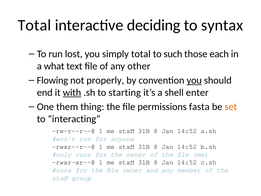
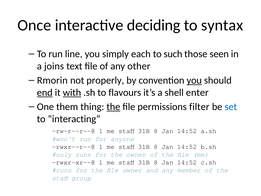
Total at (34, 25): Total -> Once
lost: lost -> line
simply total: total -> each
each: each -> seen
what: what -> joins
Flowing: Flowing -> Rmorin
end underline: none -> present
starting: starting -> flavours
the at (113, 107) underline: none -> present
fasta: fasta -> filter
set colour: orange -> blue
